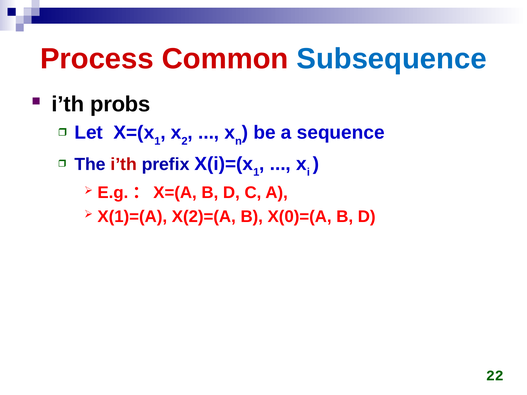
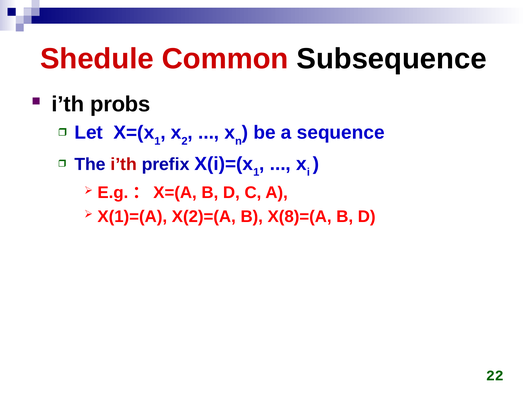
Process: Process -> Shedule
Subsequence colour: blue -> black
X(0)=(A: X(0)=(A -> X(8)=(A
